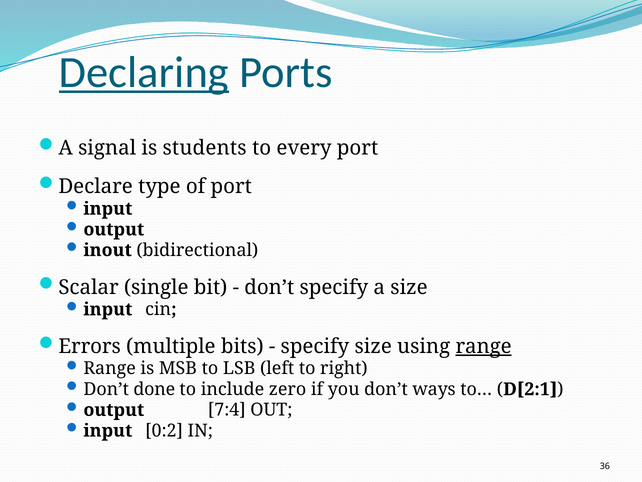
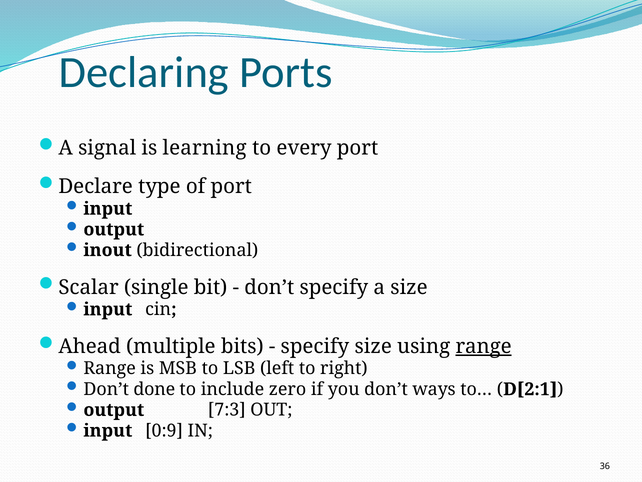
Declaring underline: present -> none
students: students -> learning
Errors: Errors -> Ahead
7:4: 7:4 -> 7:3
0:2: 0:2 -> 0:9
